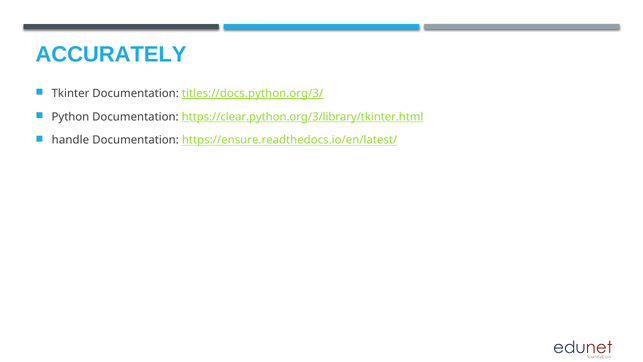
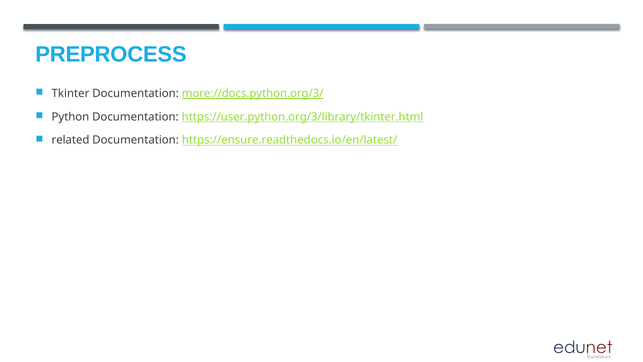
ACCURATELY: ACCURATELY -> PREPROCESS
titles://docs.python.org/3/: titles://docs.python.org/3/ -> more://docs.python.org/3/
https://clear.python.org/3/library/tkinter.html: https://clear.python.org/3/library/tkinter.html -> https://user.python.org/3/library/tkinter.html
handle: handle -> related
